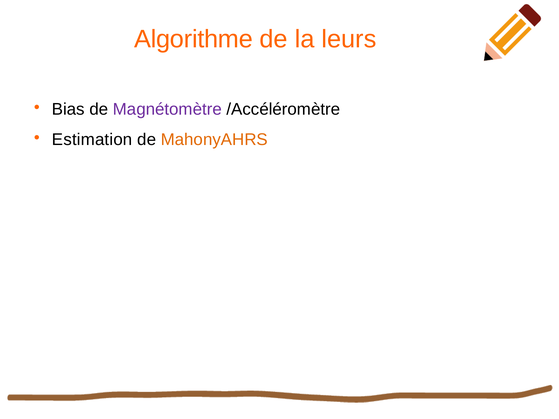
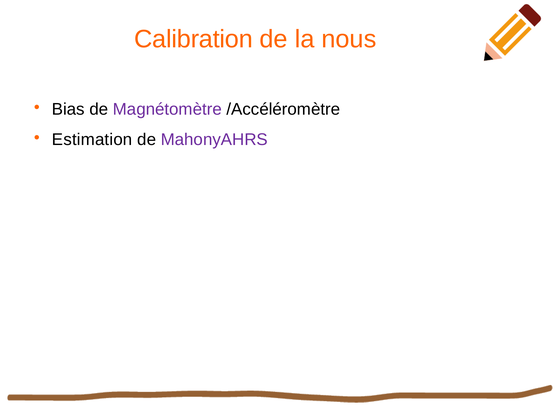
Algorithme: Algorithme -> Calibration
leurs: leurs -> nous
MahonyAHRS colour: orange -> purple
